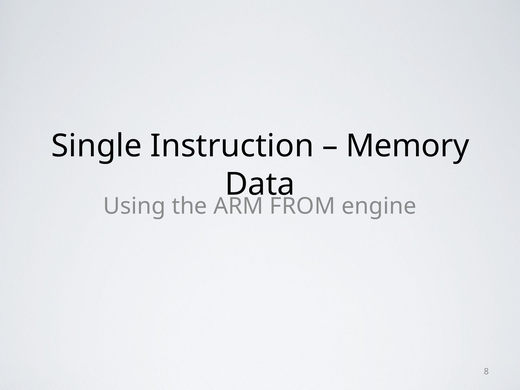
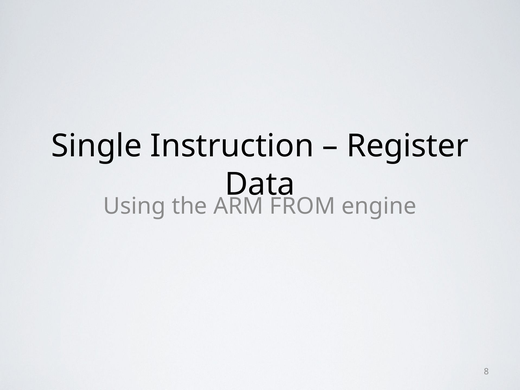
Memory: Memory -> Register
